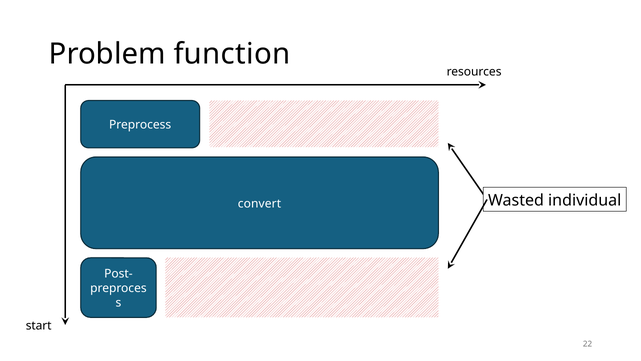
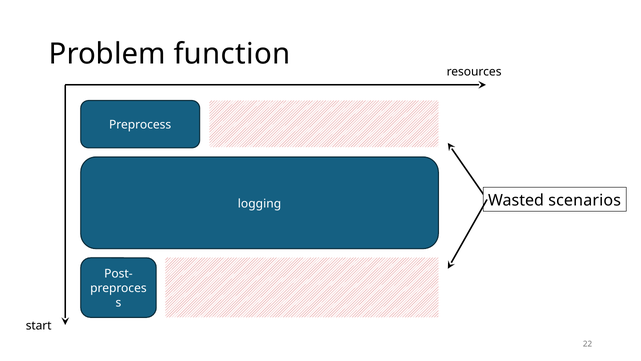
individual: individual -> scenarios
convert: convert -> logging
